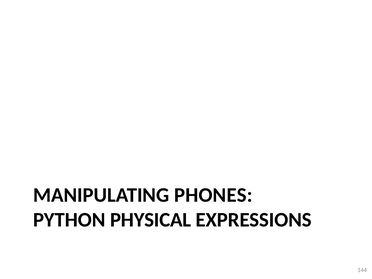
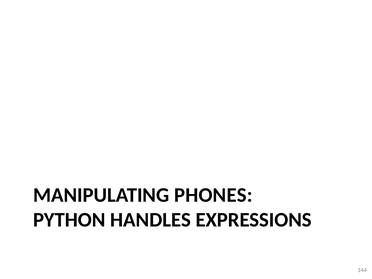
PHYSICAL: PHYSICAL -> HANDLES
